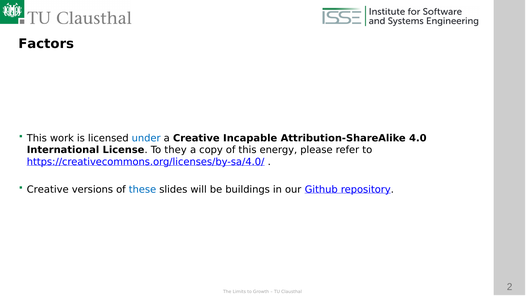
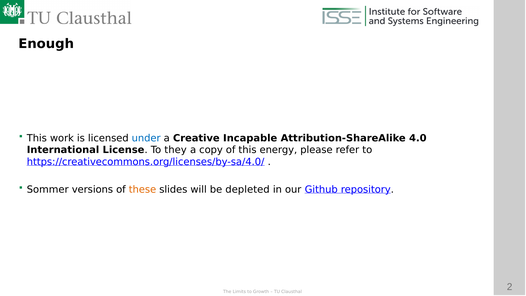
Factors: Factors -> Enough
Creative at (48, 189): Creative -> Sommer
these colour: blue -> orange
buildings: buildings -> depleted
